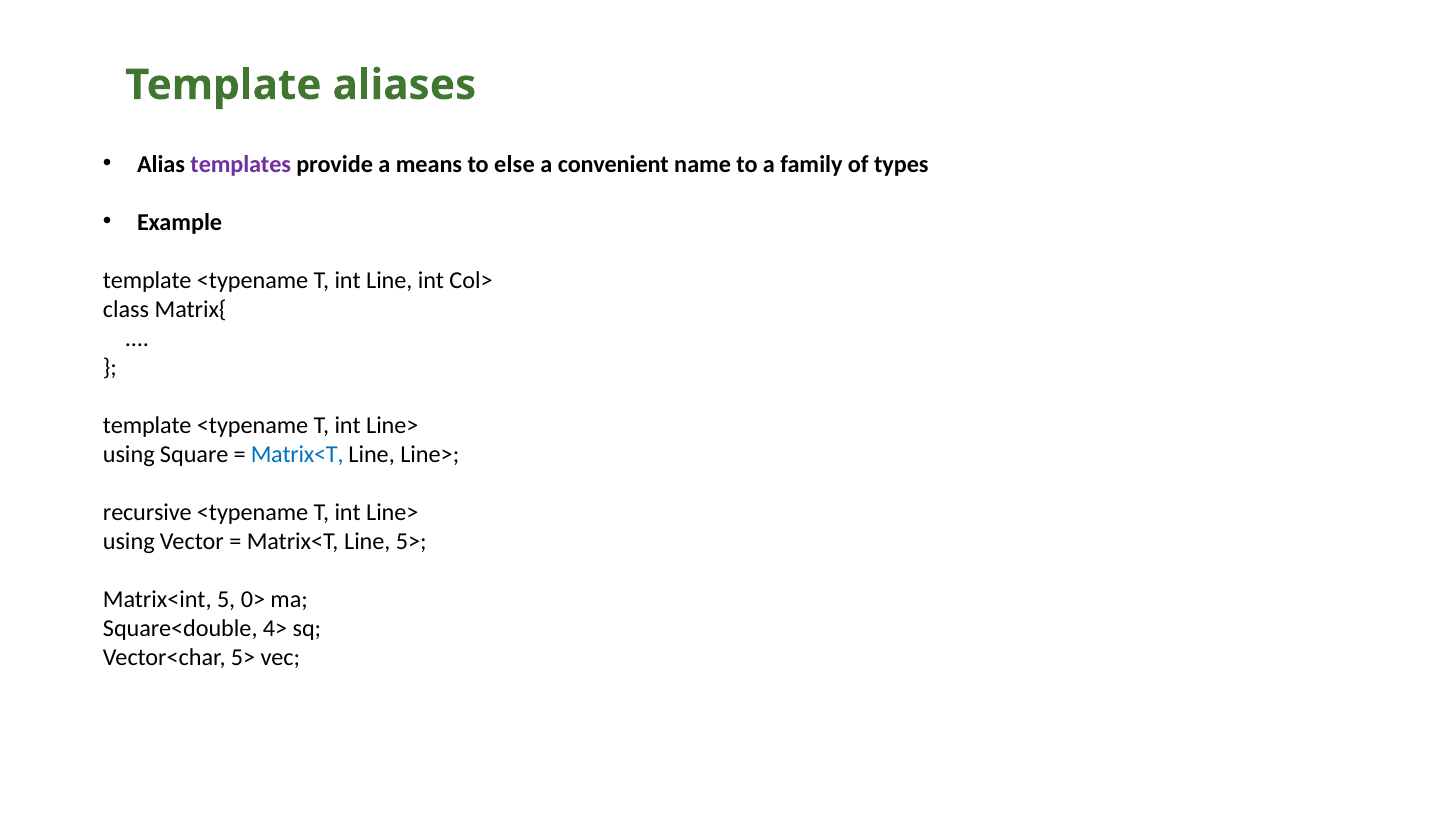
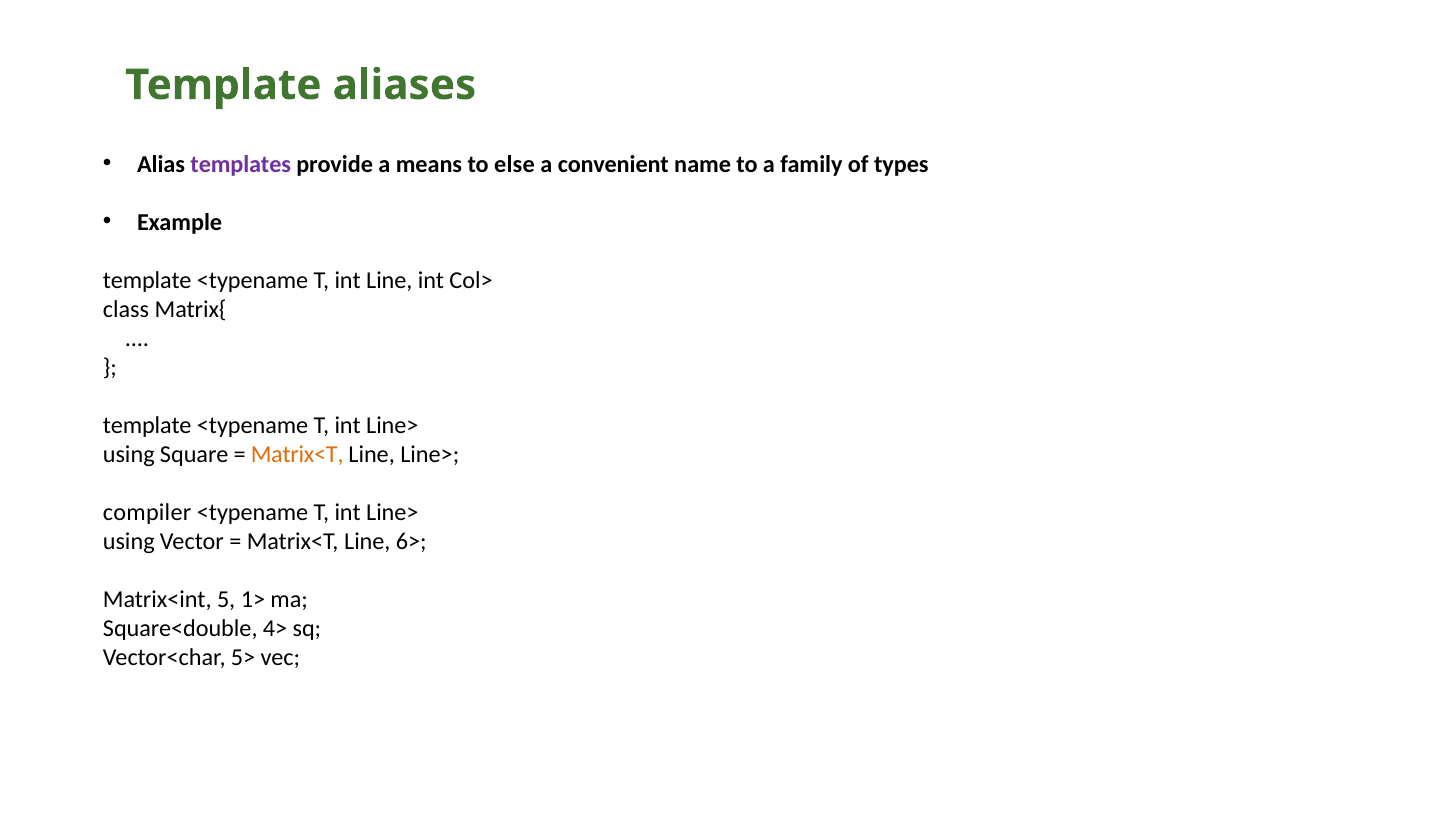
Matrix<T at (297, 455) colour: blue -> orange
recursive: recursive -> compiler
Line 5>: 5> -> 6>
0>: 0> -> 1>
